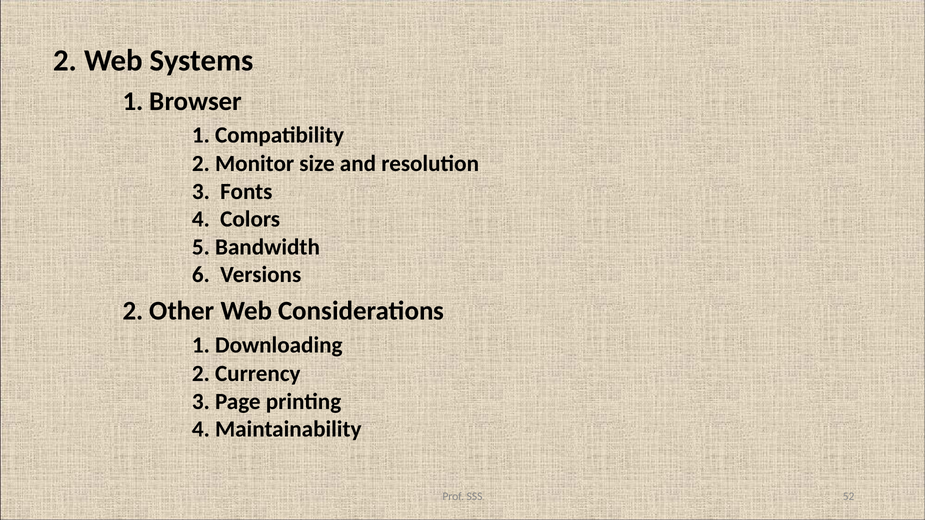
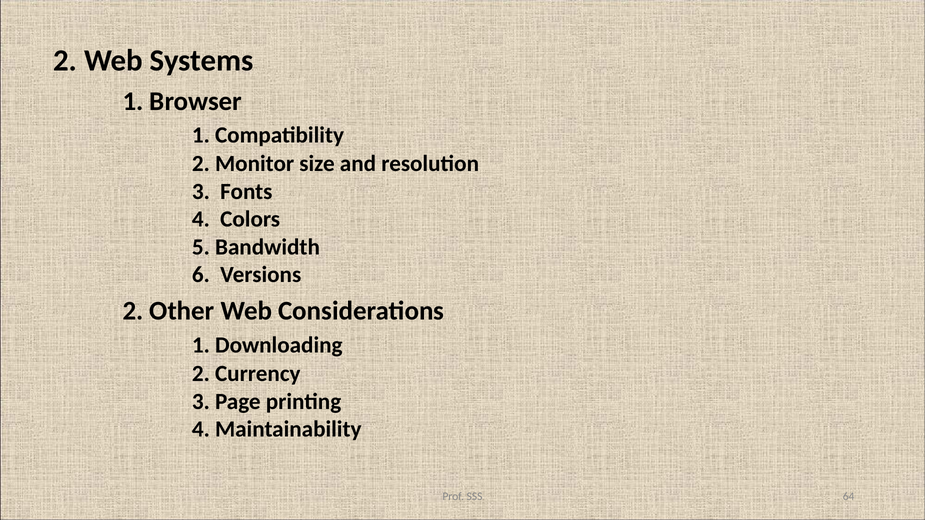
52: 52 -> 64
